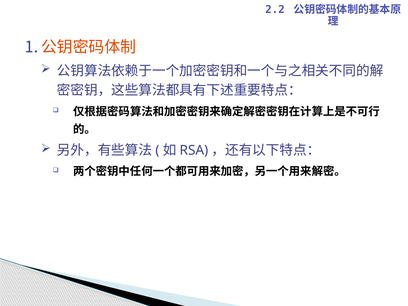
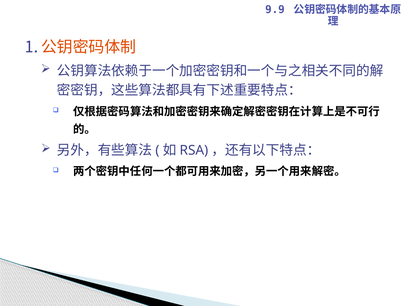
2.2: 2.2 -> 9.9
